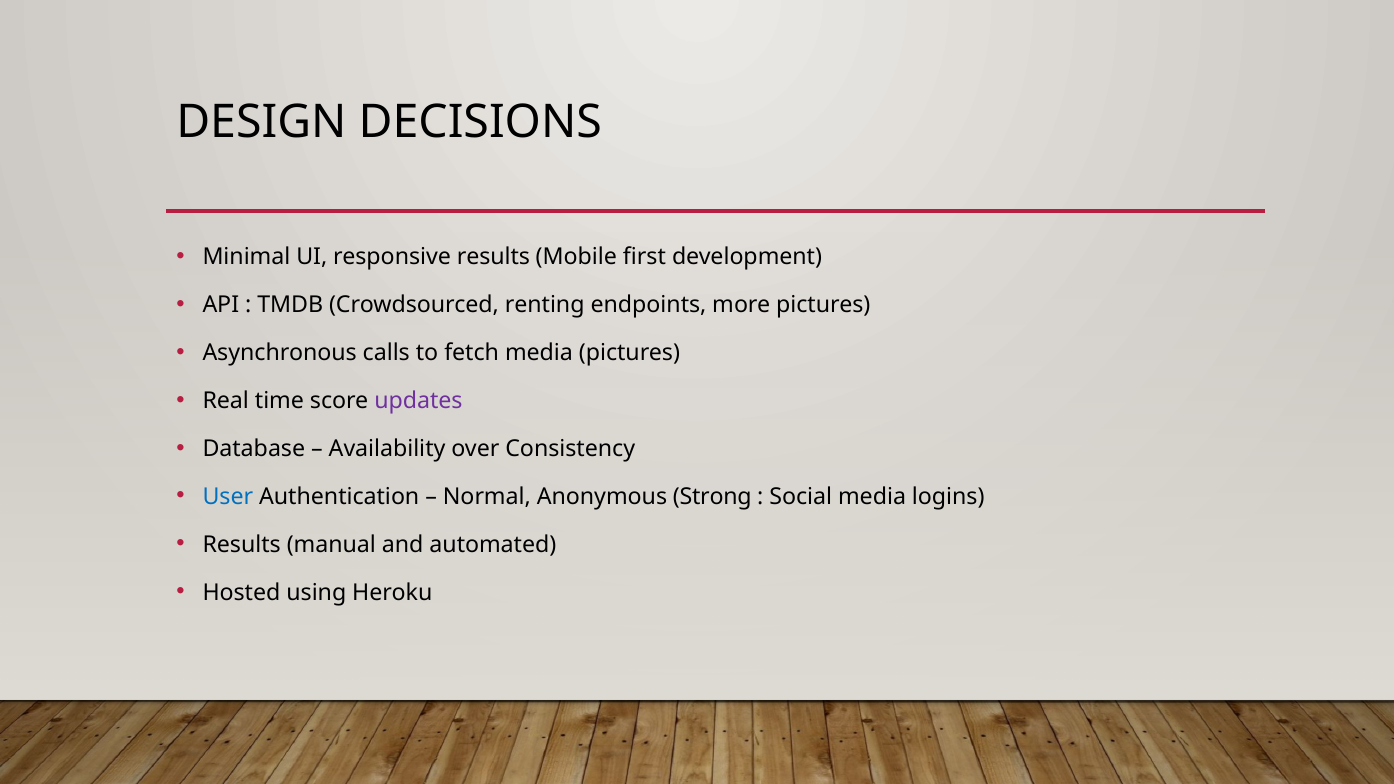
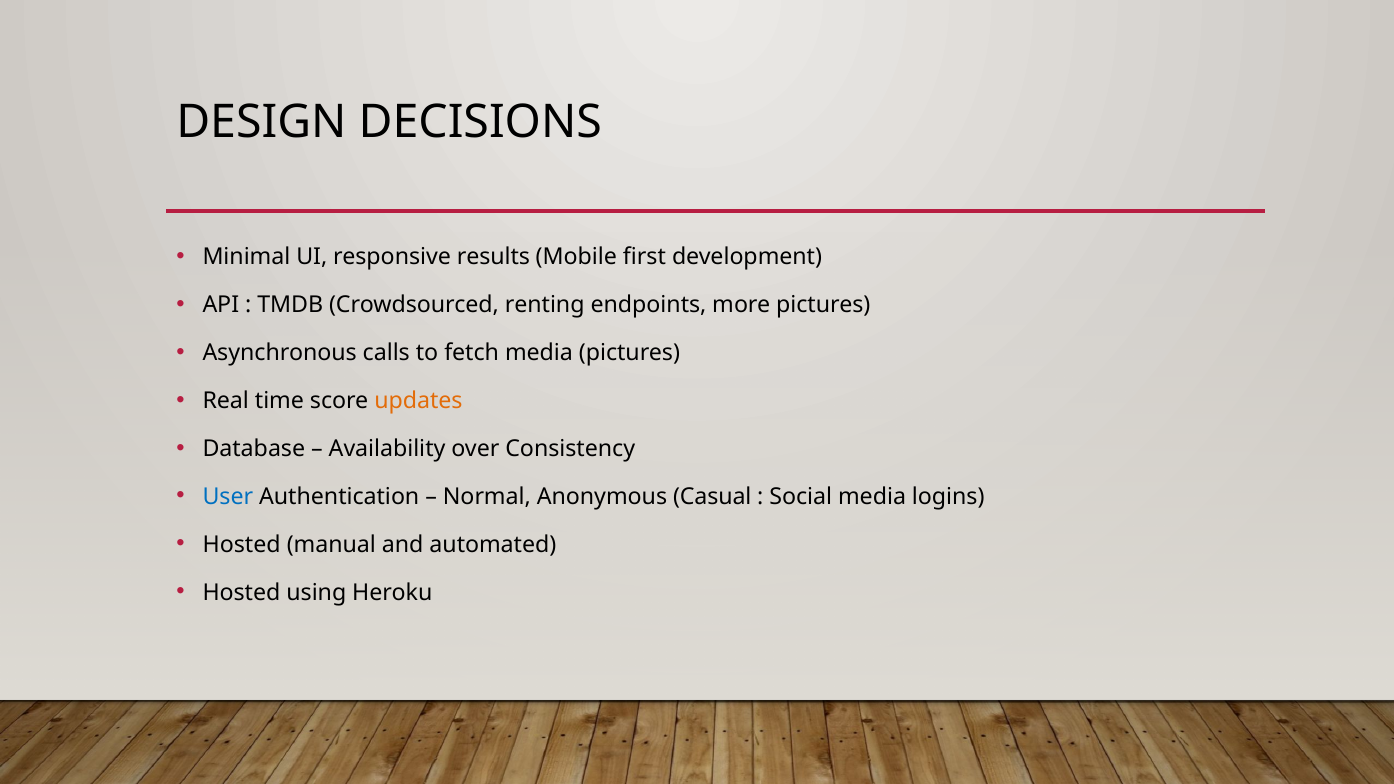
updates colour: purple -> orange
Strong: Strong -> Casual
Results at (242, 545): Results -> Hosted
